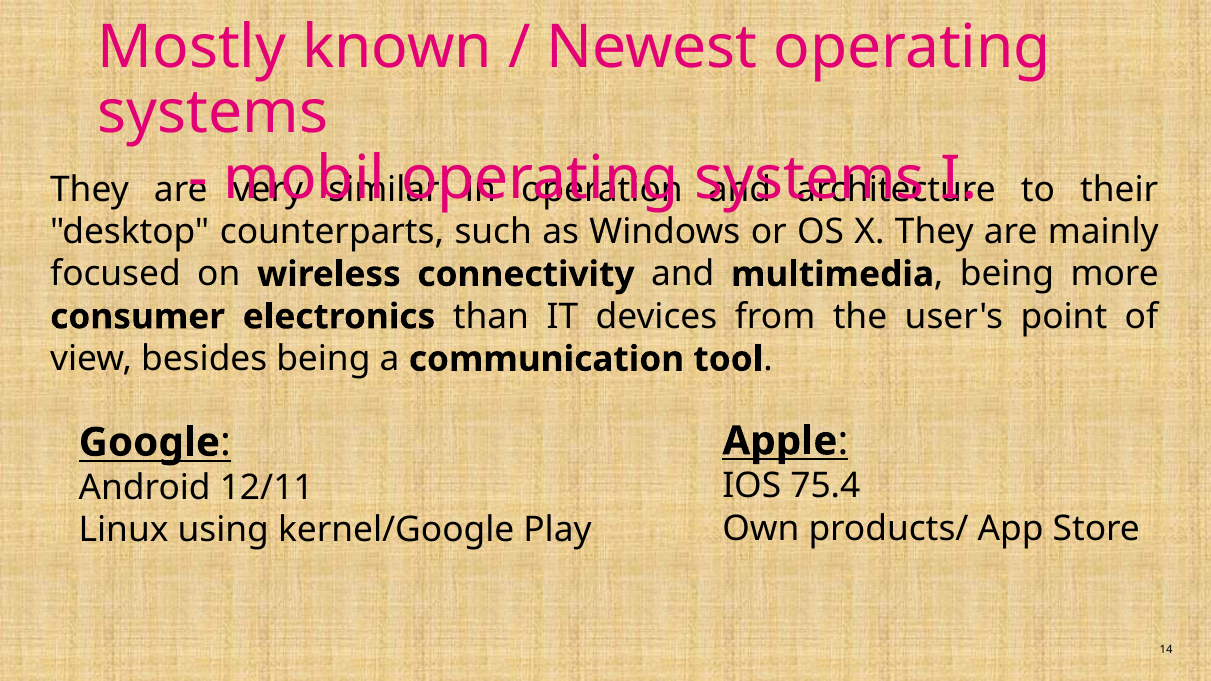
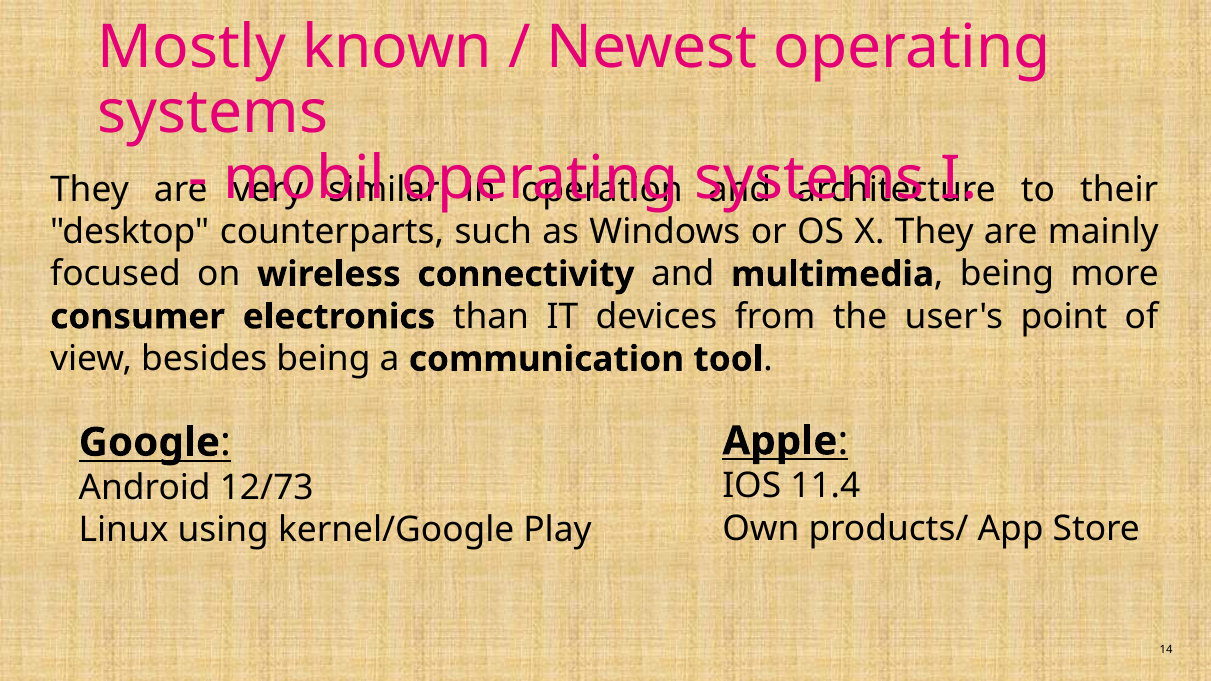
75.4: 75.4 -> 11.4
12/11: 12/11 -> 12/73
